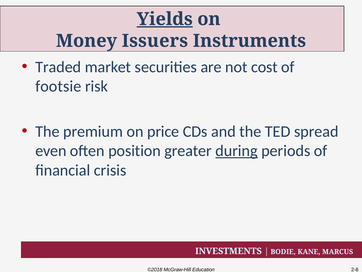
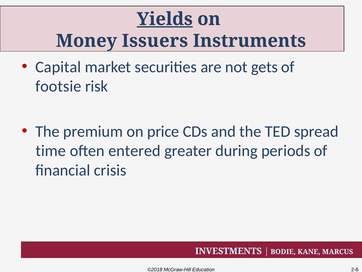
Traded: Traded -> Capital
cost: cost -> gets
even: even -> time
position: position -> entered
during underline: present -> none
